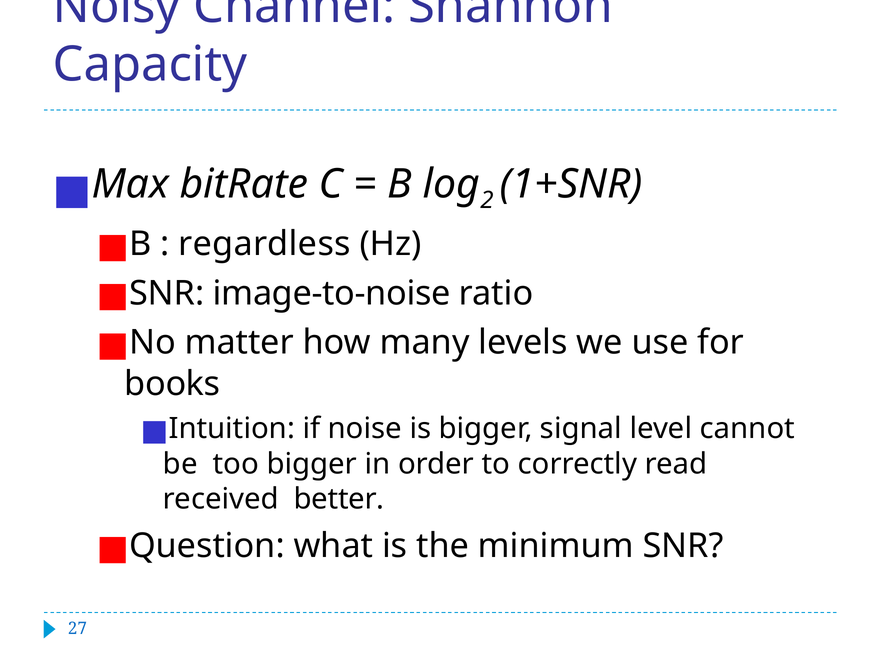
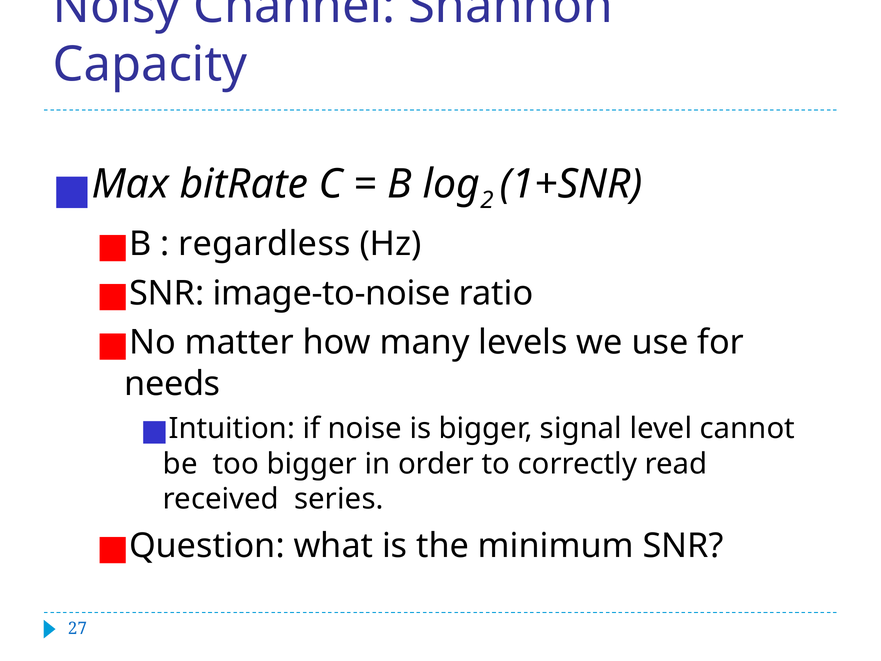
books: books -> needs
better: better -> series
